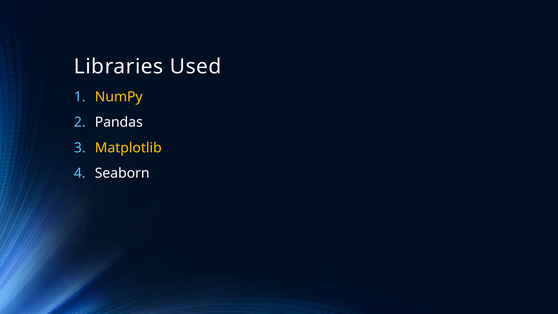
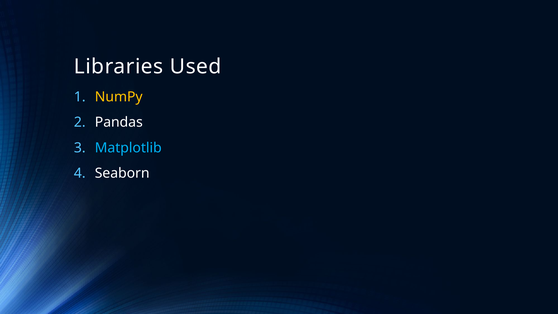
Matplotlib colour: yellow -> light blue
